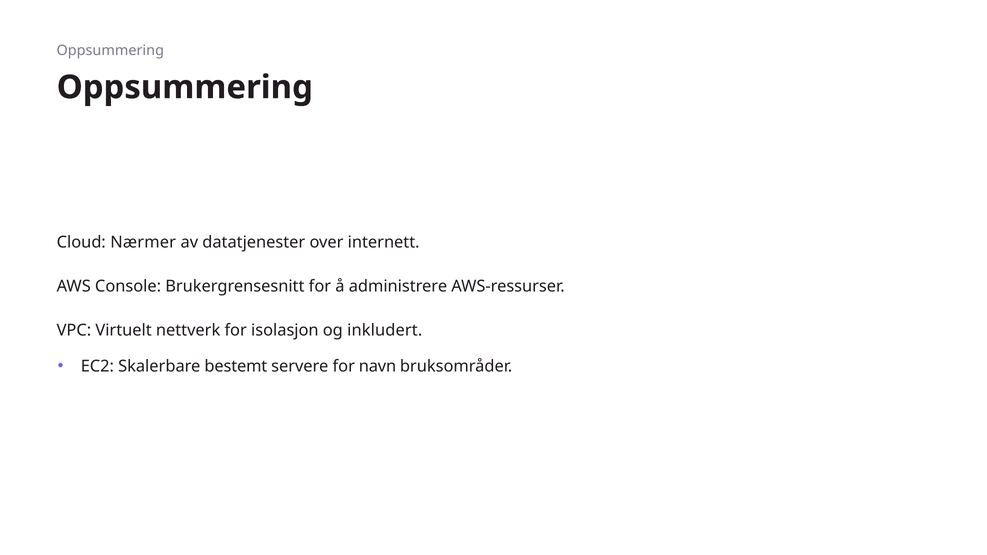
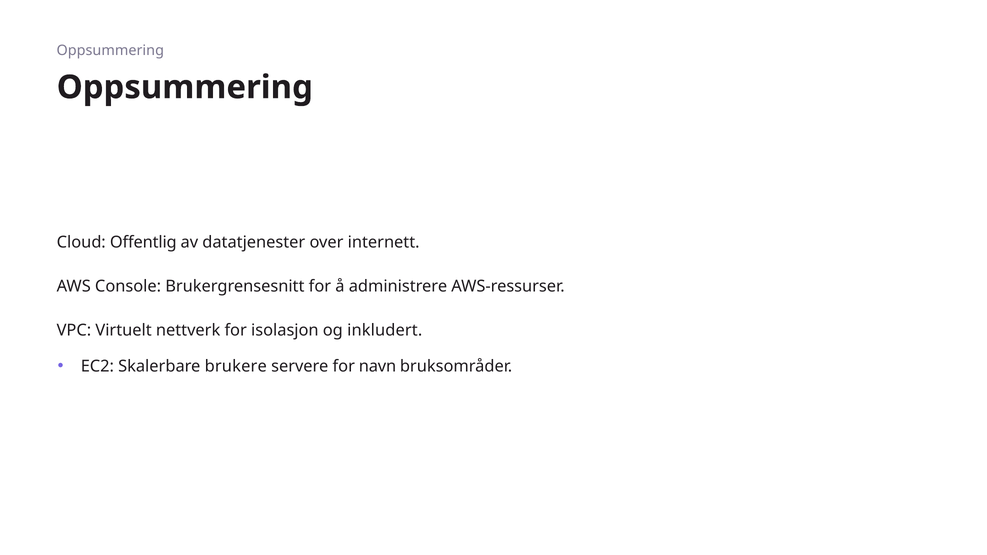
Nærmer: Nærmer -> Offentlig
bestemt: bestemt -> brukere
